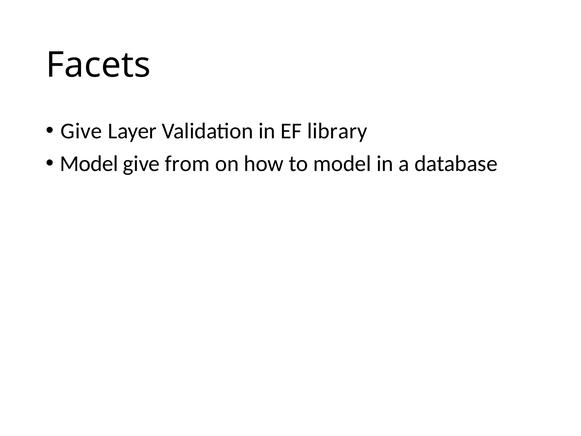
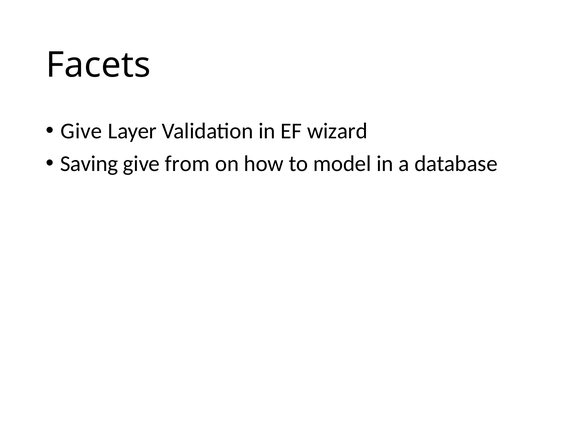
library: library -> wizard
Model at (89, 163): Model -> Saving
